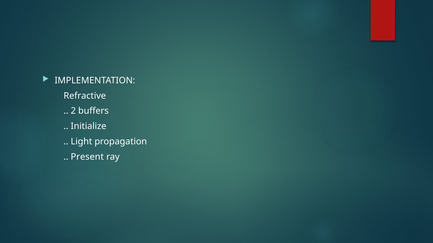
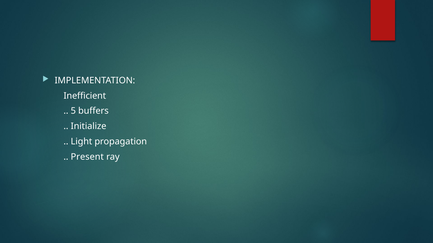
Refractive: Refractive -> Inefficient
2: 2 -> 5
